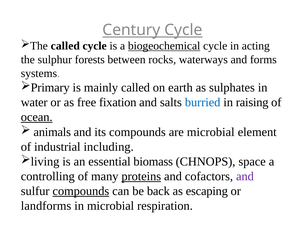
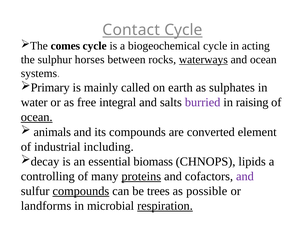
Century: Century -> Contact
called at (65, 46): called -> comes
biogeochemical underline: present -> none
forests: forests -> horses
waterways underline: none -> present
and forms: forms -> ocean
fixation: fixation -> integral
burried colour: blue -> purple
are microbial: microbial -> converted
living: living -> decay
space: space -> lipids
back: back -> trees
escaping: escaping -> possible
respiration underline: none -> present
